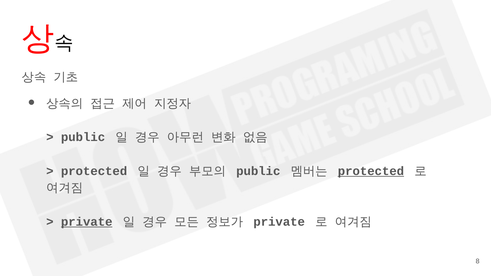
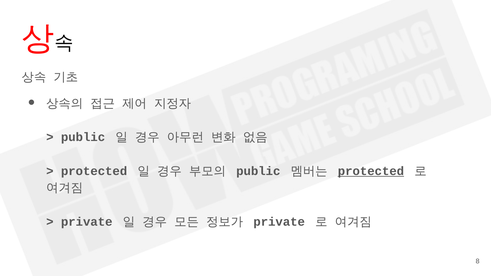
private at (87, 222) underline: present -> none
